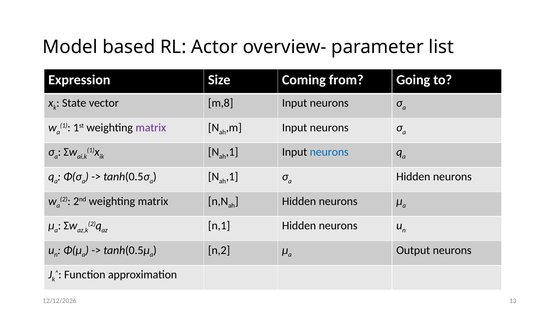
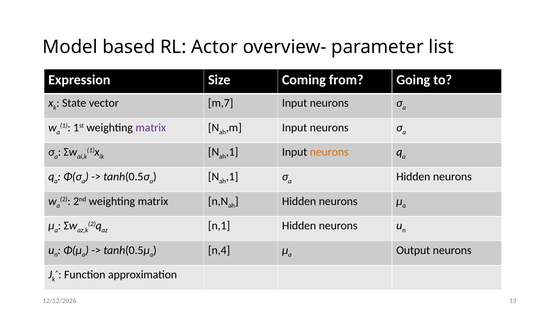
m,8: m,8 -> m,7
neurons at (329, 152) colour: blue -> orange
n,2: n,2 -> n,4
